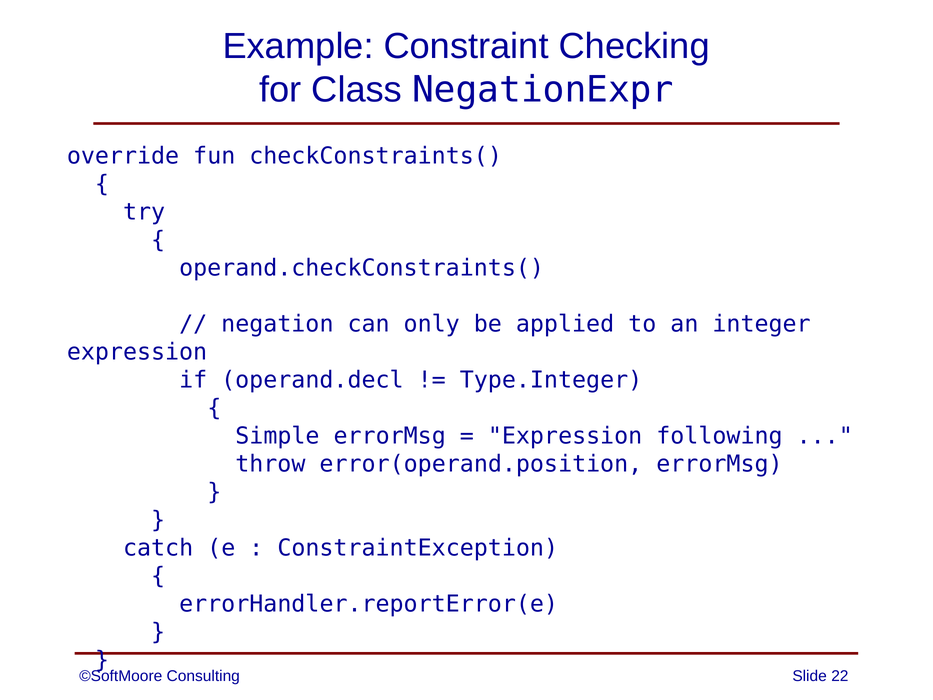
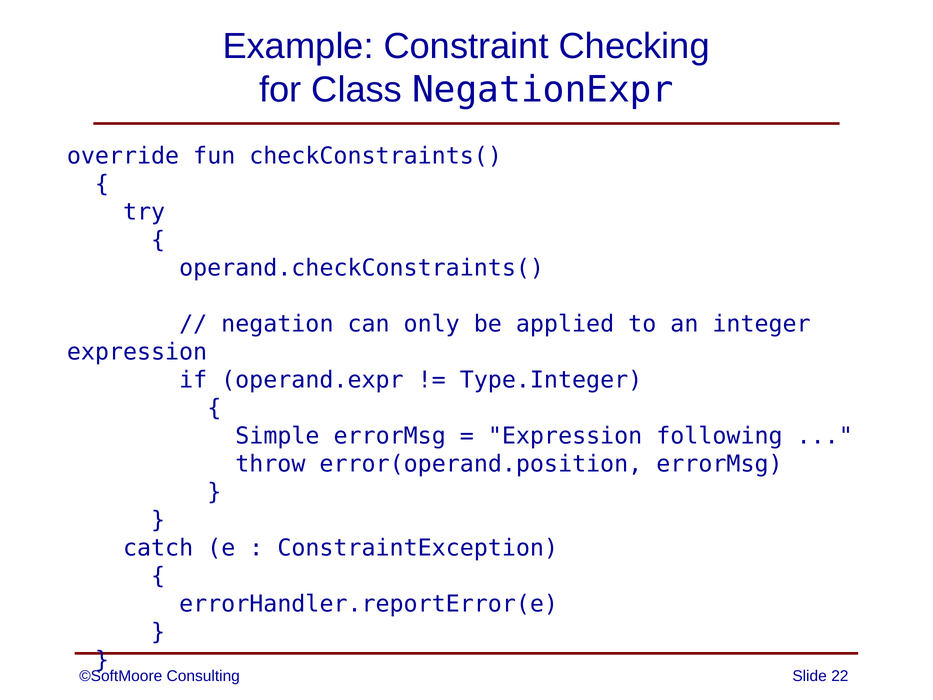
operand.decl: operand.decl -> operand.expr
